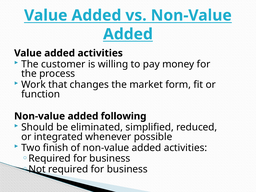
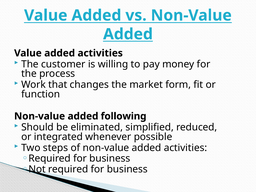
finish: finish -> steps
